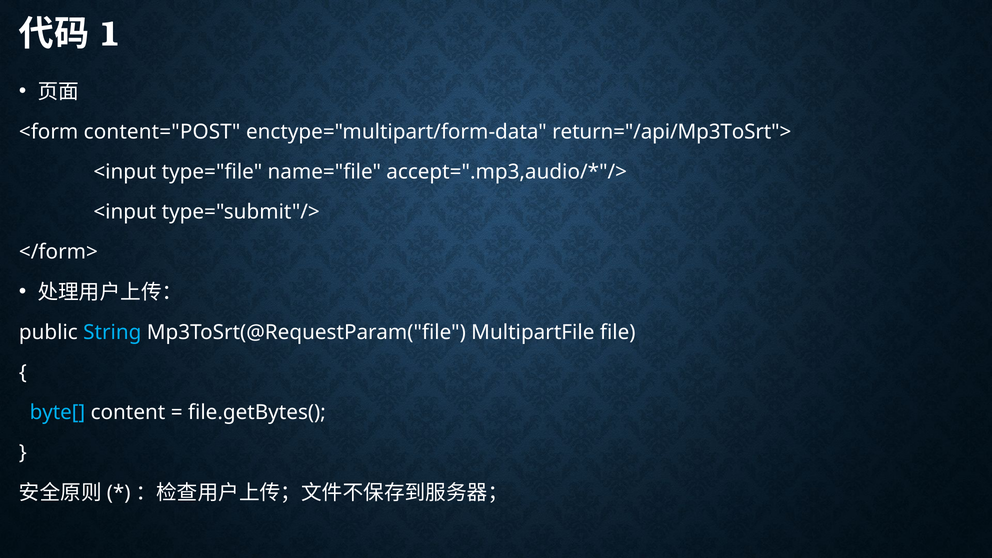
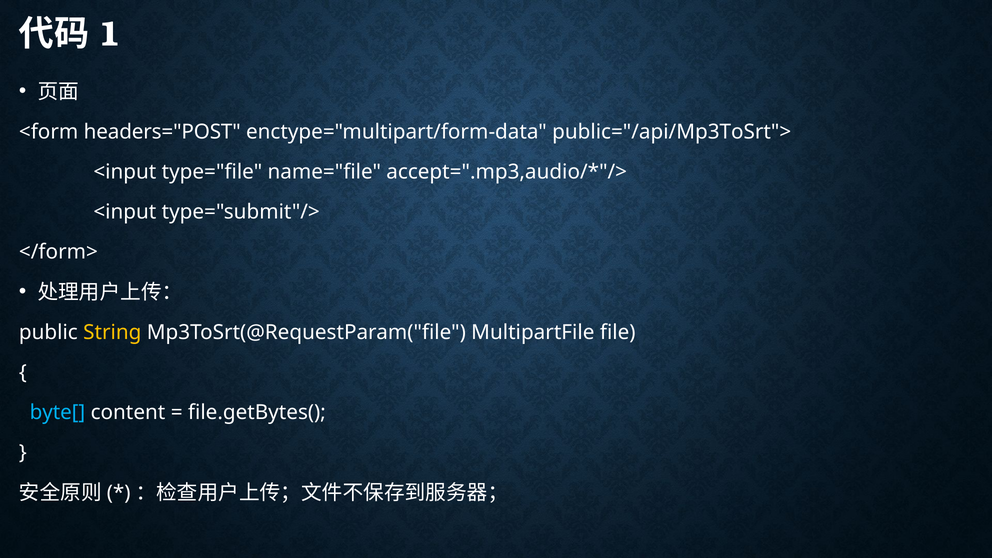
content="POST: content="POST -> headers="POST
return="/api/Mp3ToSrt">: return="/api/Mp3ToSrt"> -> public="/api/Mp3ToSrt">
String colour: light blue -> yellow
